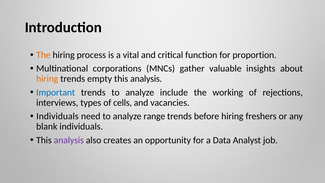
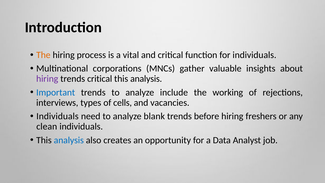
for proportion: proportion -> individuals
hiring at (47, 79) colour: orange -> purple
trends empty: empty -> critical
range: range -> blank
blank: blank -> clean
analysis at (69, 140) colour: purple -> blue
